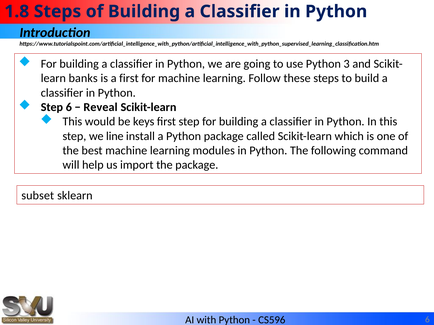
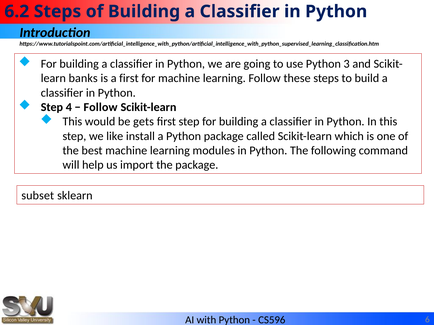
1.8: 1.8 -> 6.2
Step 6: 6 -> 4
Reveal at (101, 107): Reveal -> Follow
keys: keys -> gets
line: line -> like
